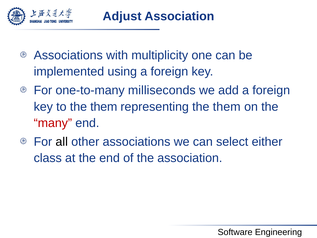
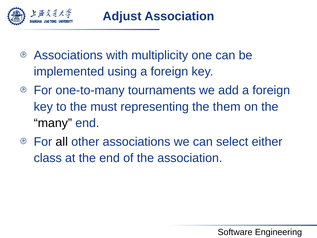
milliseconds: milliseconds -> tournaments
to the them: them -> must
many colour: red -> black
